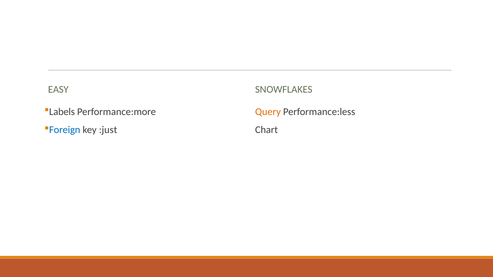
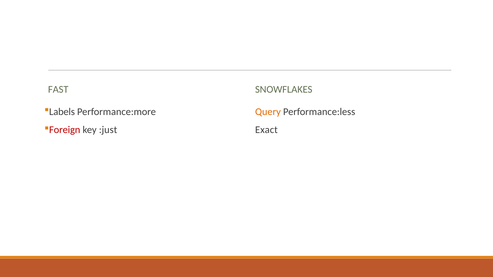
EASY: EASY -> FAST
Foreign colour: blue -> red
Chart: Chart -> Exact
